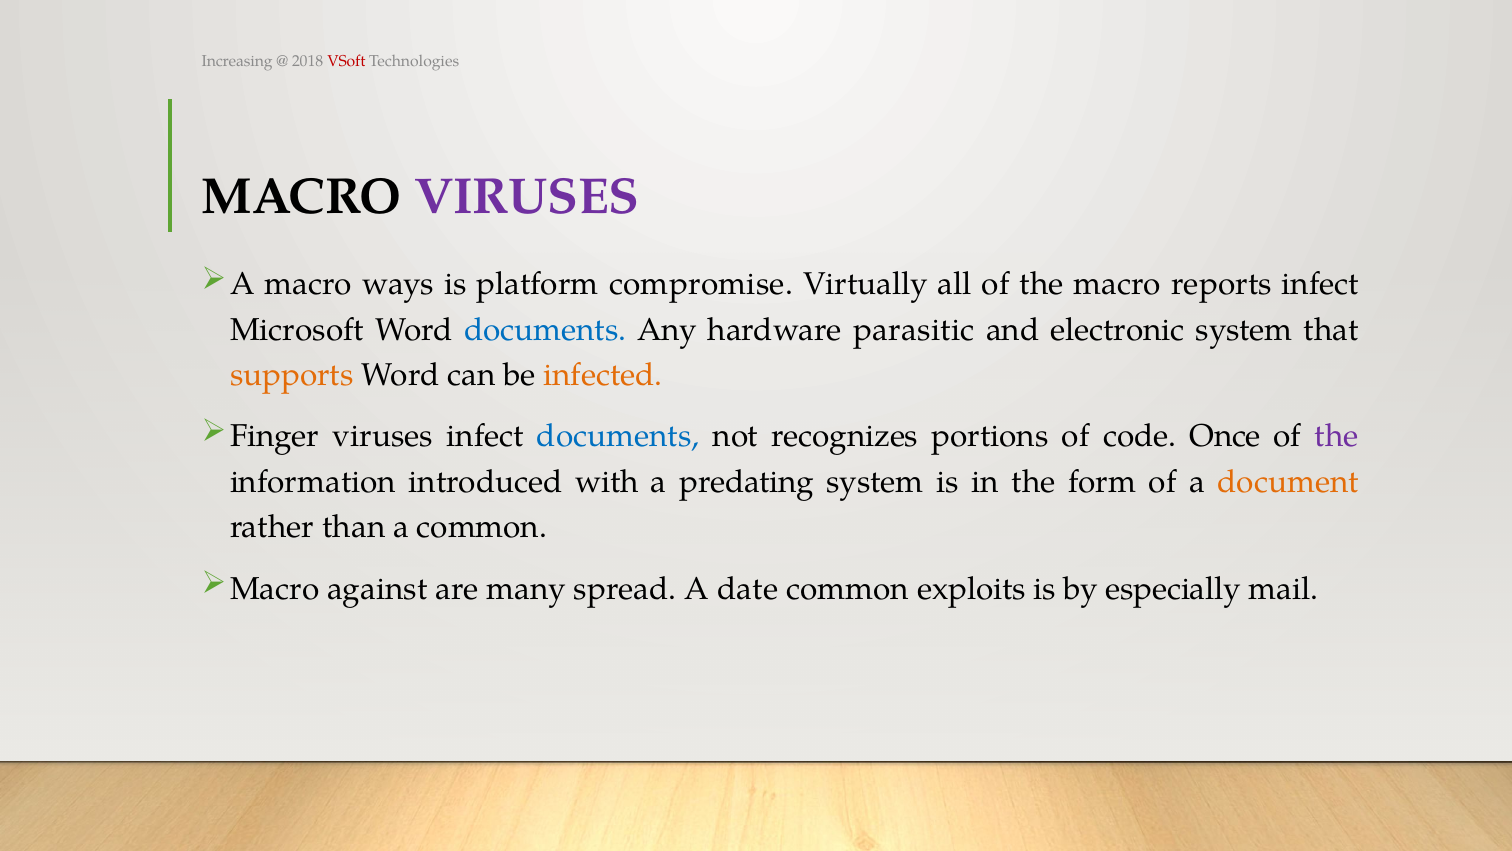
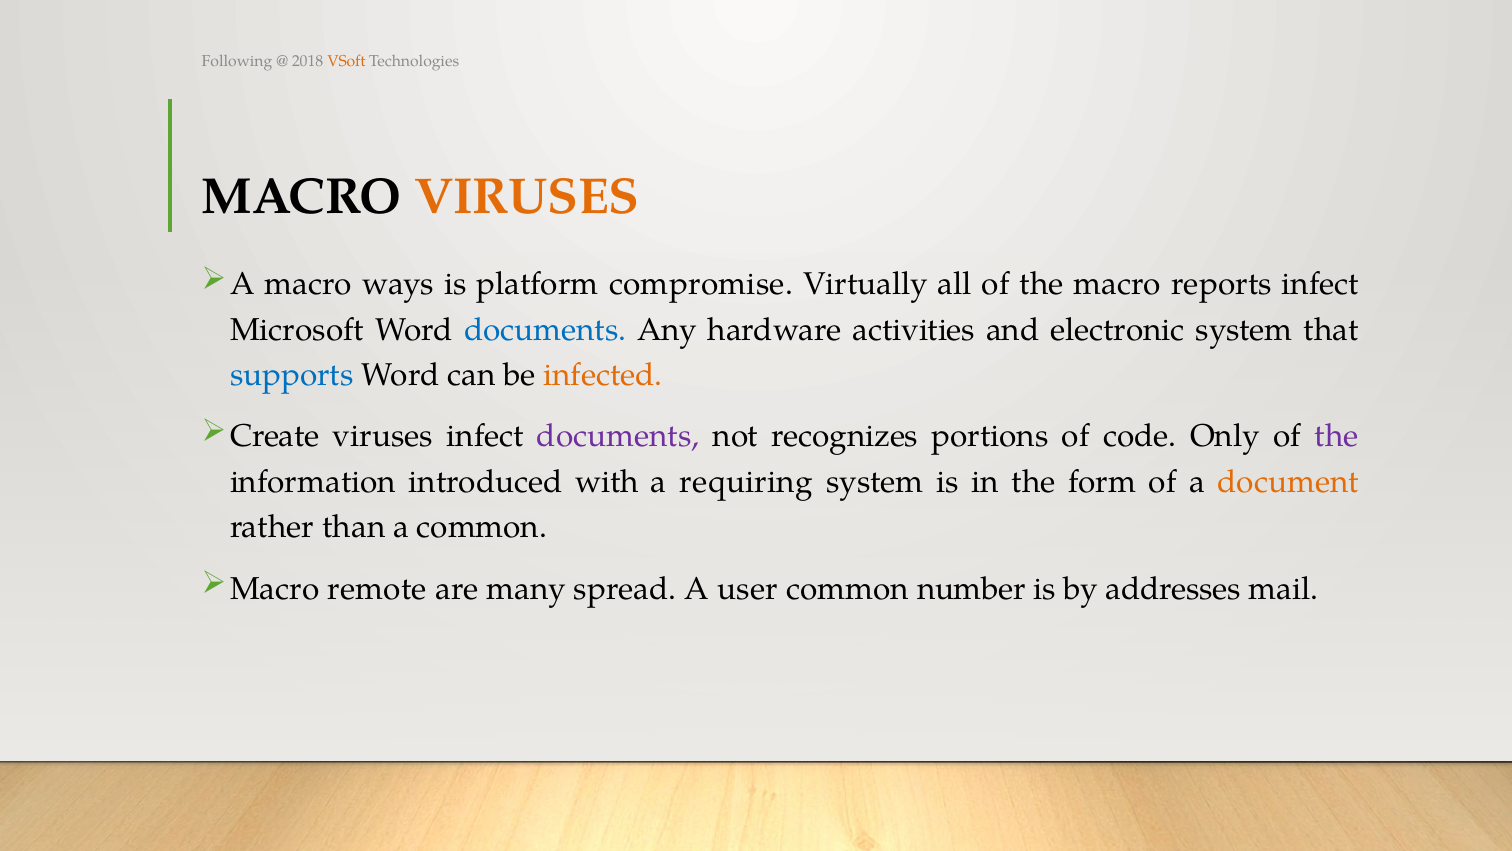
Increasing: Increasing -> Following
VSoft colour: red -> orange
VIRUSES at (527, 197) colour: purple -> orange
parasitic: parasitic -> activities
supports colour: orange -> blue
Finger: Finger -> Create
documents at (618, 436) colour: blue -> purple
Once: Once -> Only
predating: predating -> requiring
against: against -> remote
date: date -> user
exploits: exploits -> number
especially: especially -> addresses
